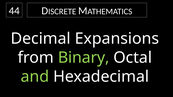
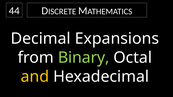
and colour: light green -> yellow
